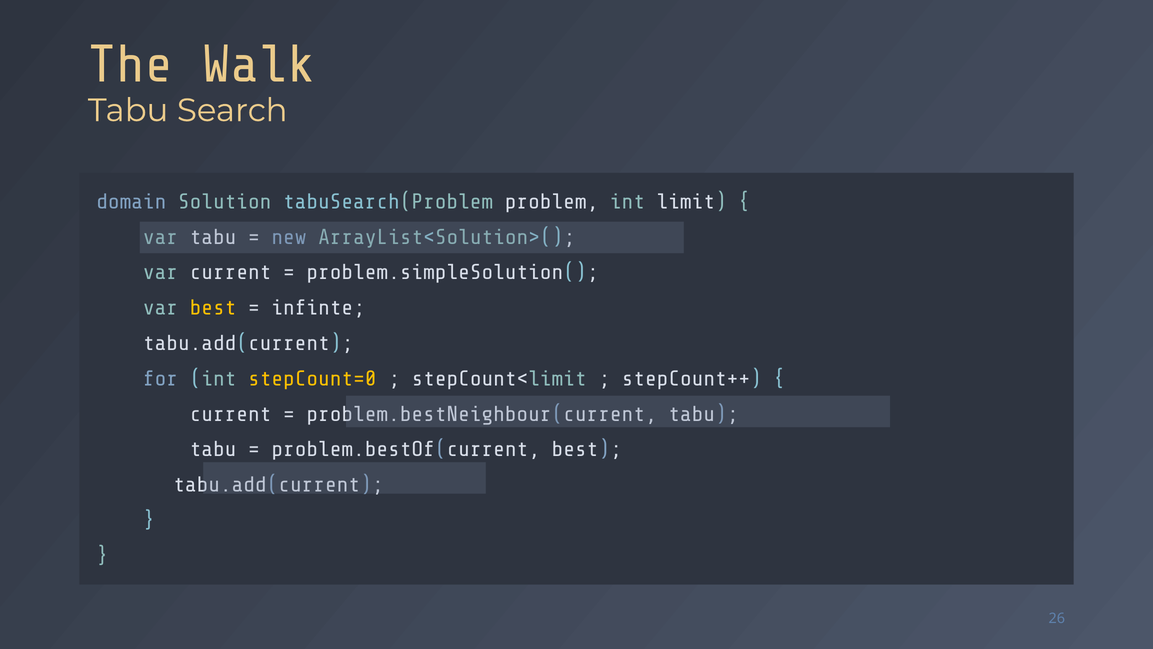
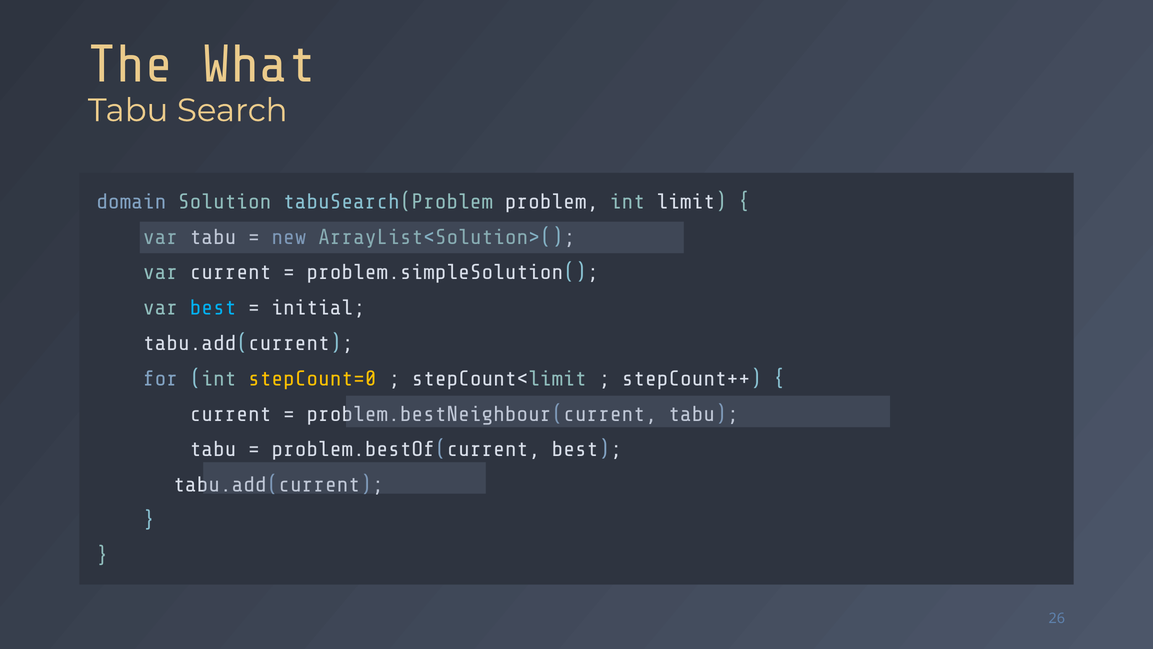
Walk: Walk -> What
best at (213, 308) colour: yellow -> light blue
infinte: infinte -> initial
